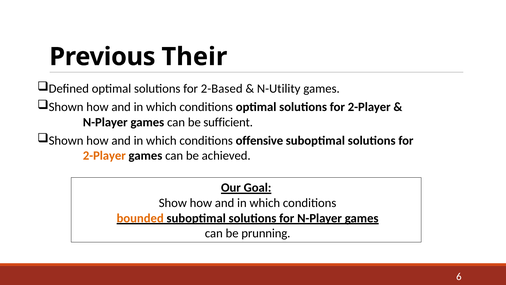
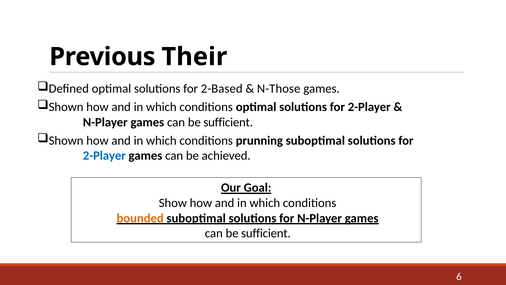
N-Utility: N-Utility -> N-Those
offensive: offensive -> prunning
2-Player at (104, 156) colour: orange -> blue
prunning at (266, 233): prunning -> sufficient
